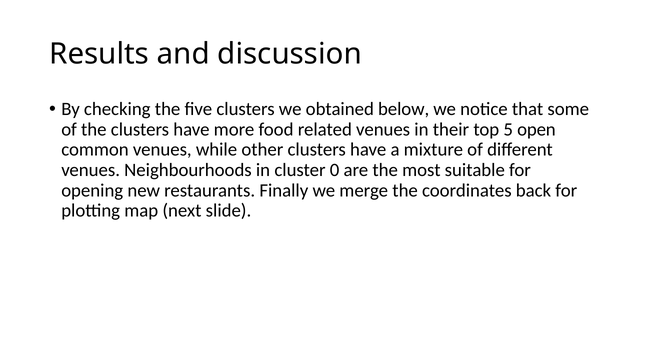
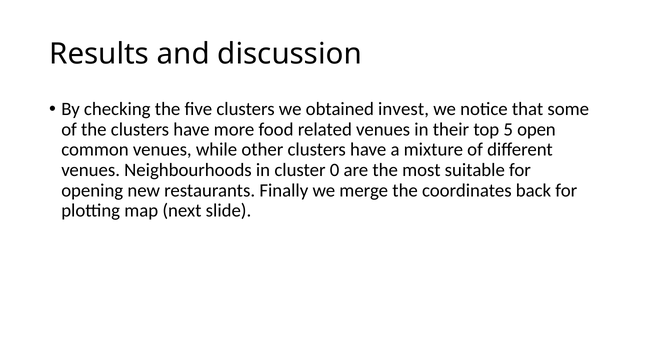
below: below -> invest
